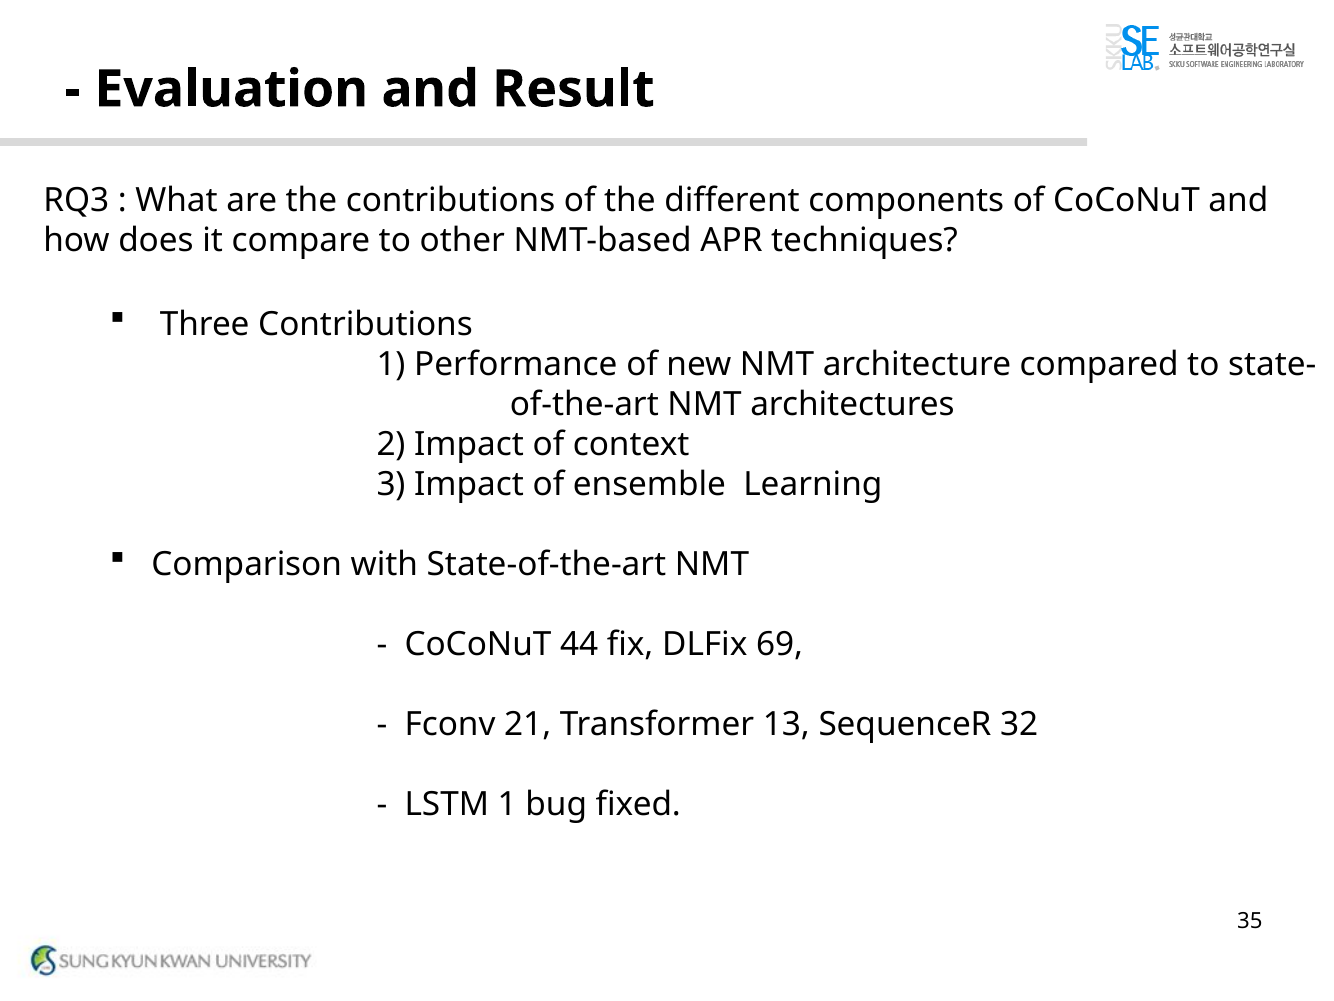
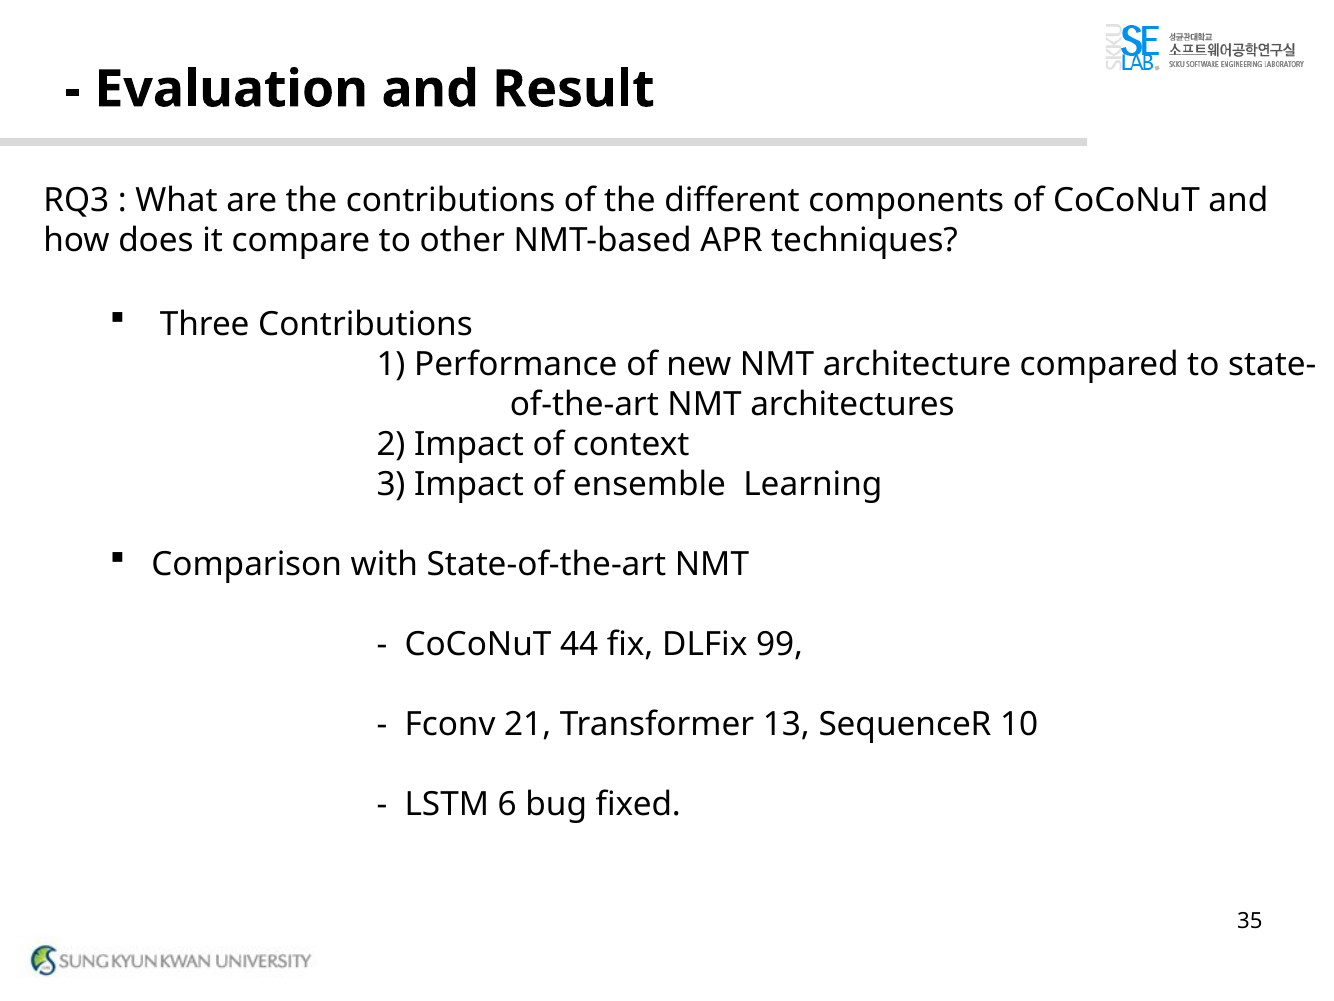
69: 69 -> 99
32: 32 -> 10
LSTM 1: 1 -> 6
